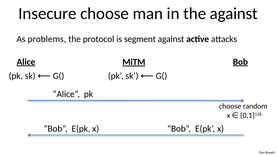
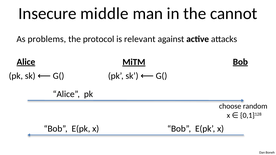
Insecure choose: choose -> middle
the against: against -> cannot
segment: segment -> relevant
